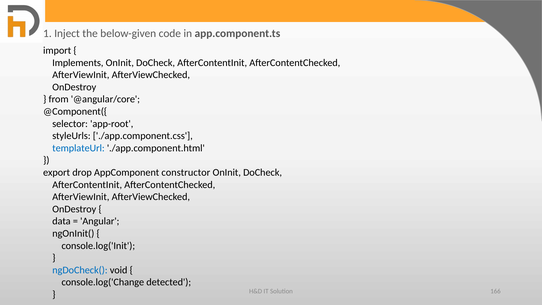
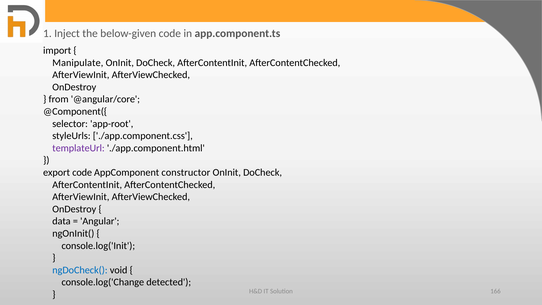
Implements: Implements -> Manipulate
templateUrl colour: blue -> purple
export drop: drop -> code
